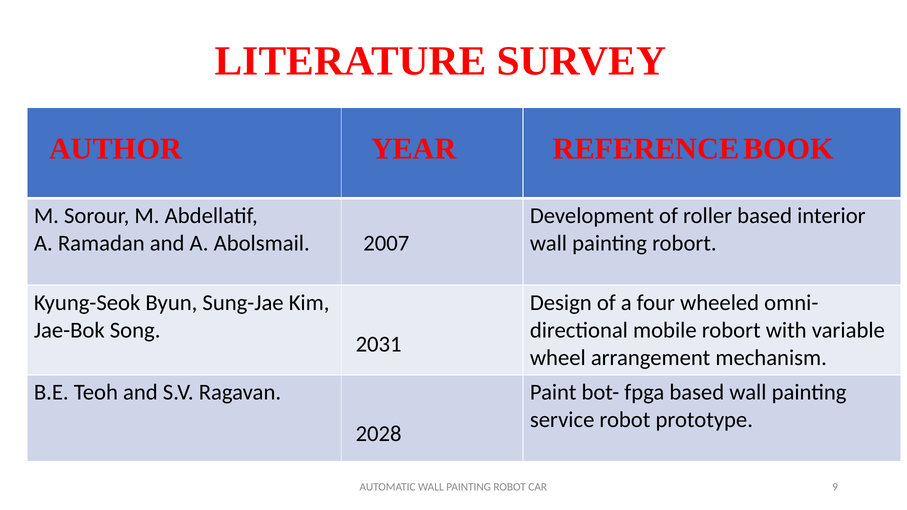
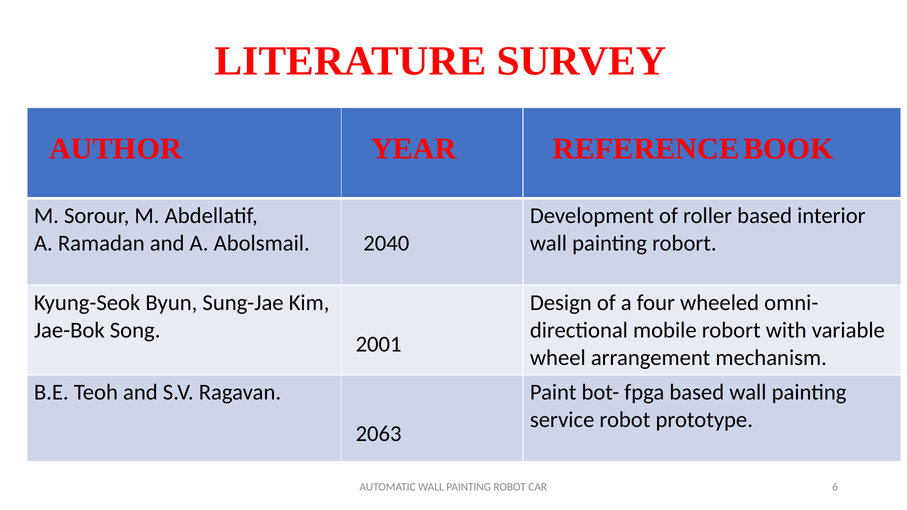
2007: 2007 -> 2040
2031: 2031 -> 2001
2028: 2028 -> 2063
9: 9 -> 6
